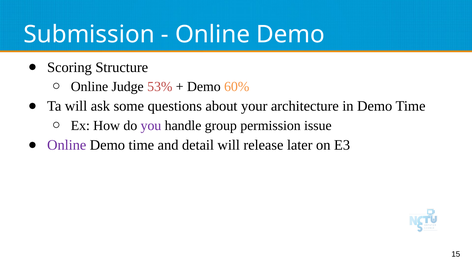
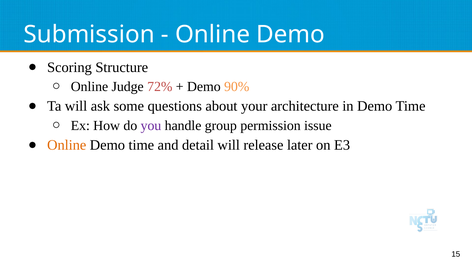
53%: 53% -> 72%
60%: 60% -> 90%
Online at (67, 145) colour: purple -> orange
